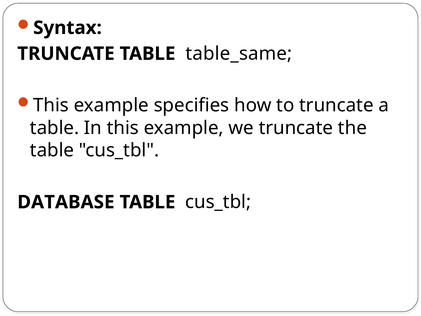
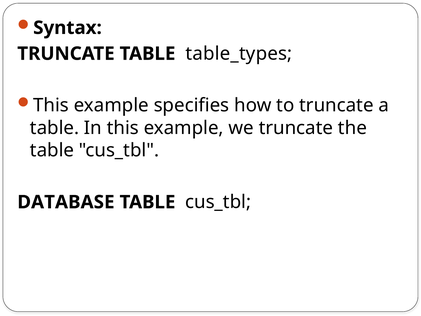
table_same: table_same -> table_types
